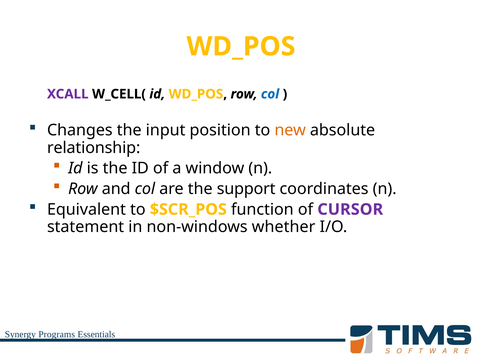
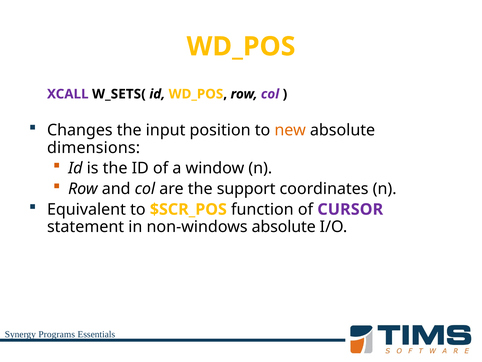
W_CELL(: W_CELL( -> W_SETS(
col at (270, 94) colour: blue -> purple
relationship: relationship -> dimensions
non-windows whether: whether -> absolute
